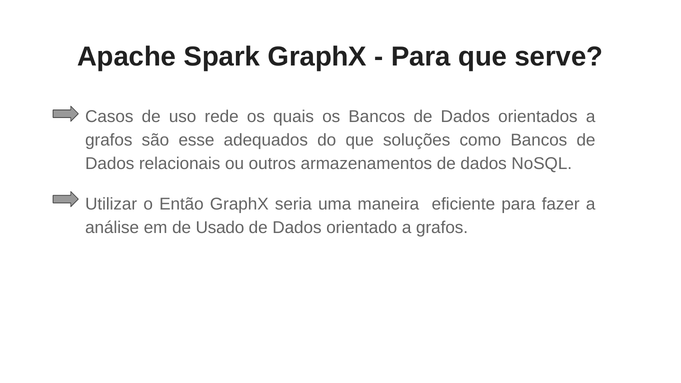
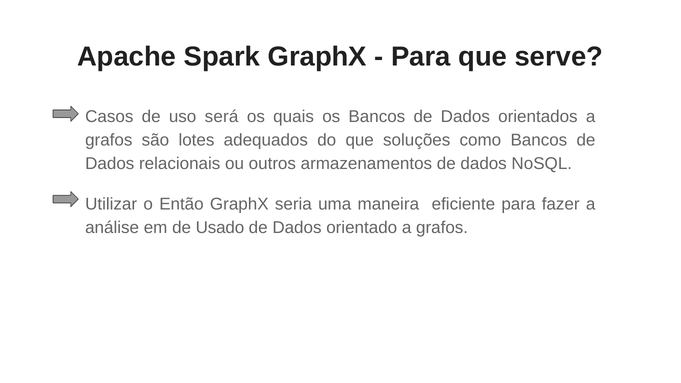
rede: rede -> será
esse: esse -> lotes
